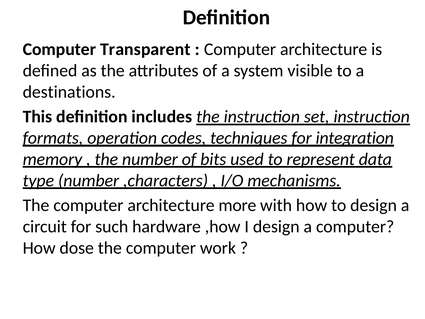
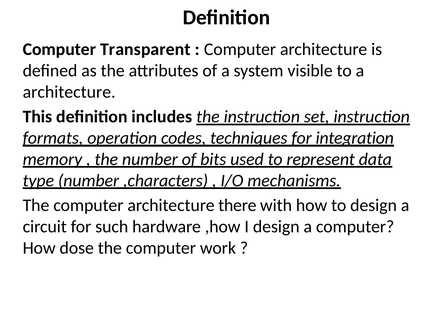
destinations at (69, 92): destinations -> architecture
more: more -> there
